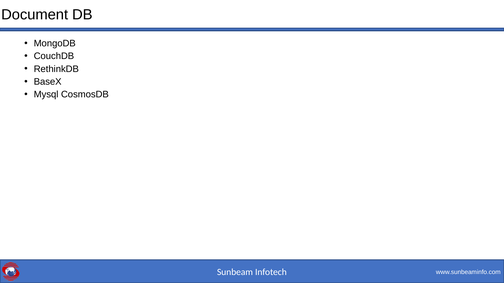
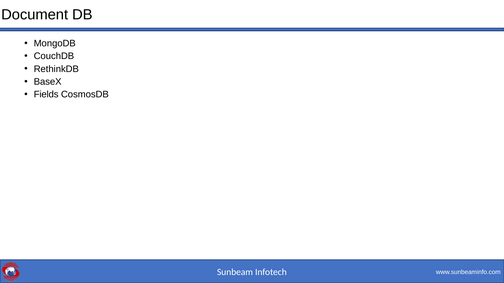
Mysql: Mysql -> Fields
